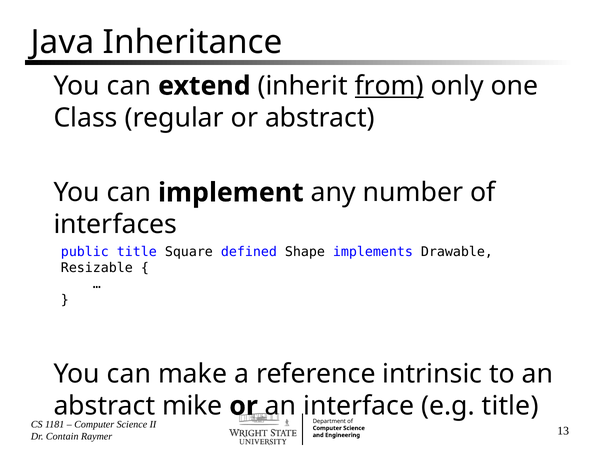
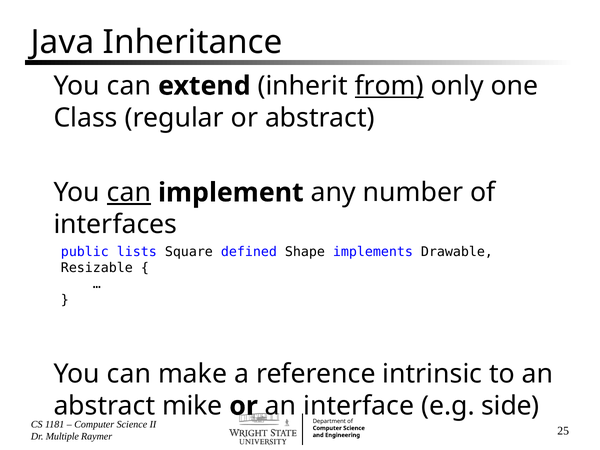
can at (129, 193) underline: none -> present
public title: title -> lists
e.g title: title -> side
Contain: Contain -> Multiple
13: 13 -> 25
